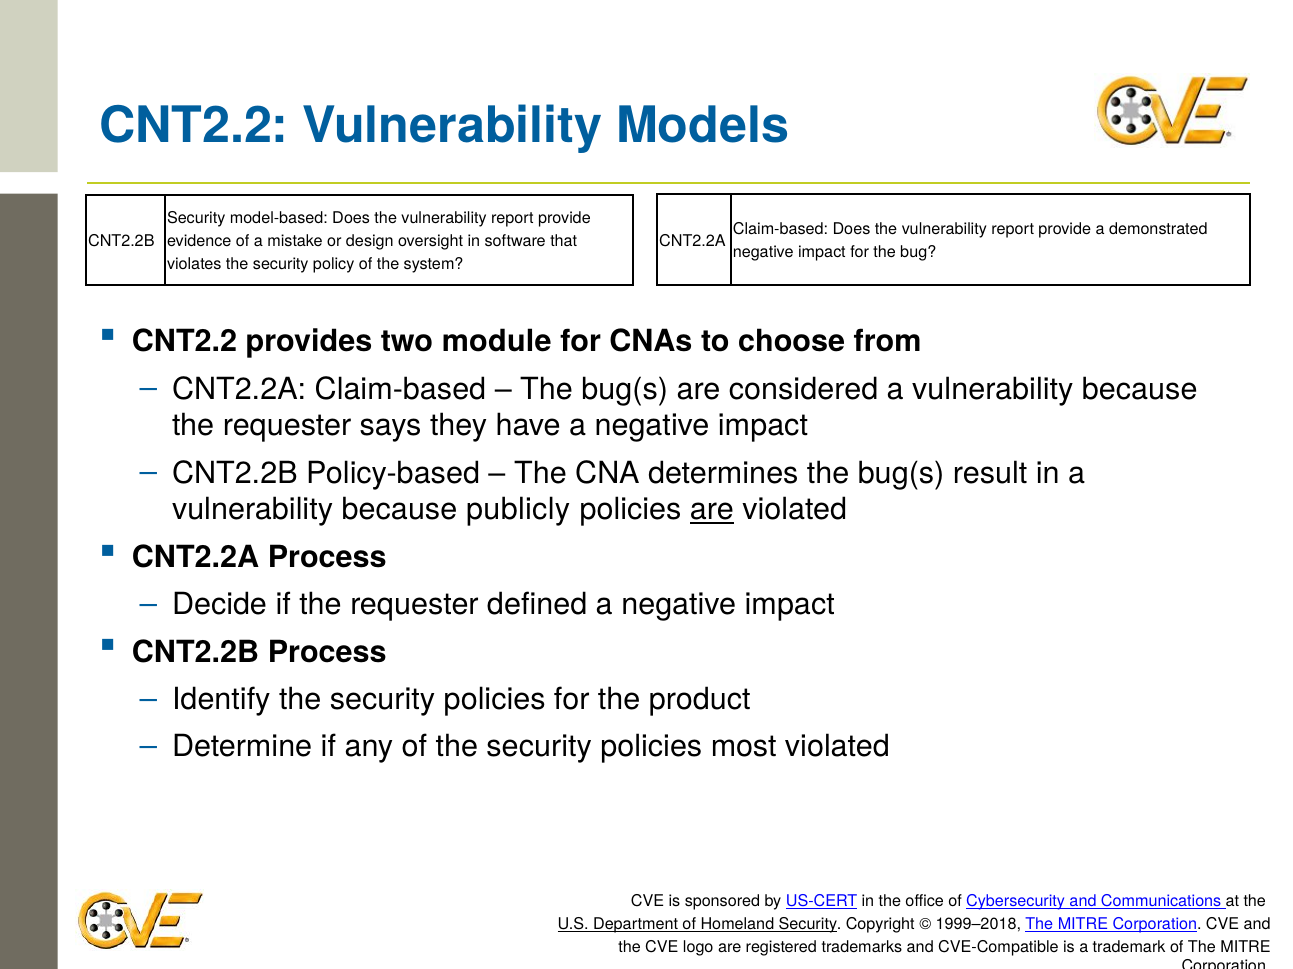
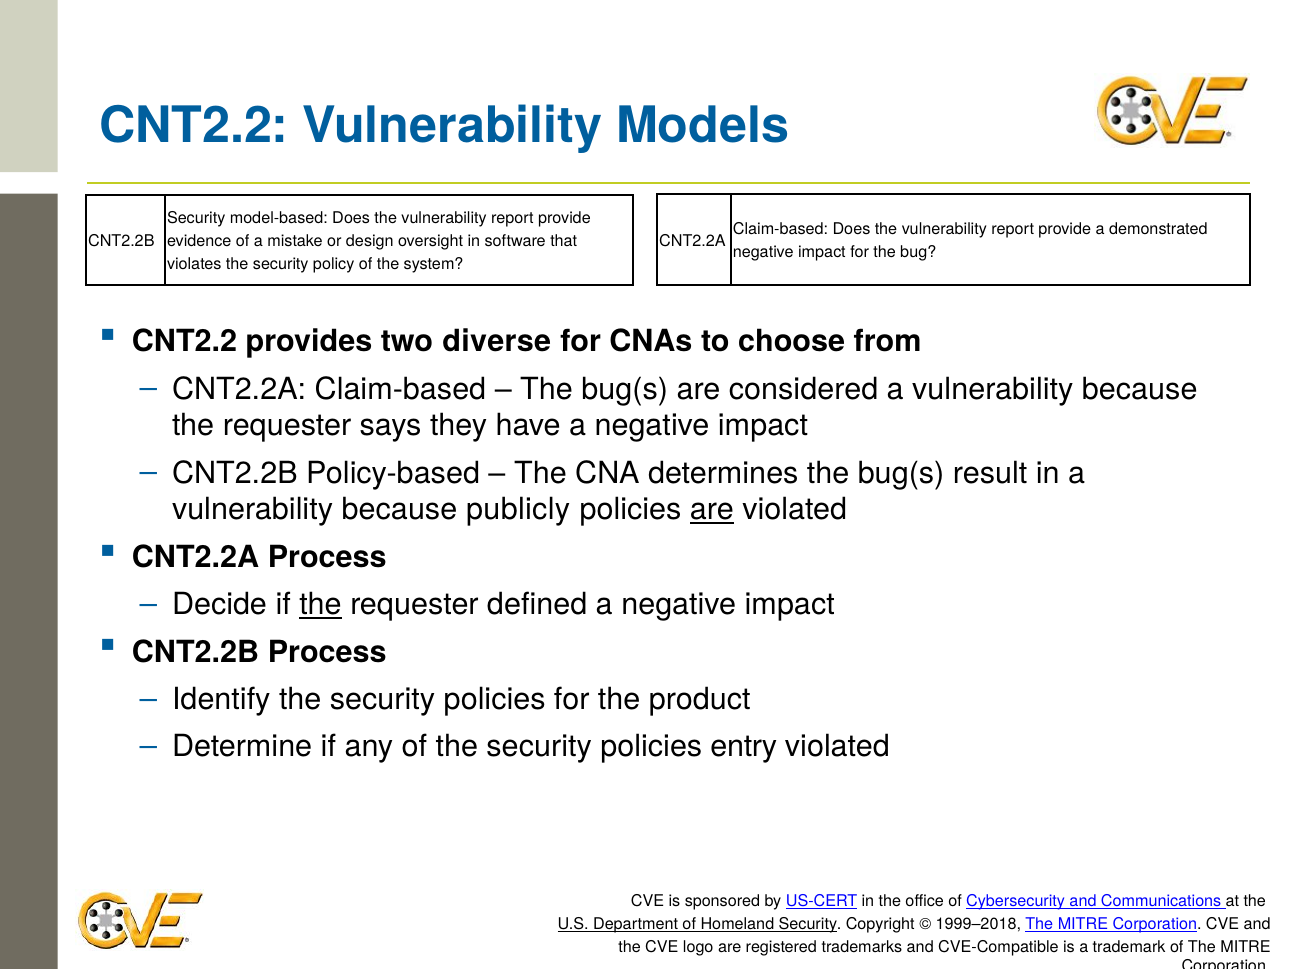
module: module -> diverse
the at (320, 605) underline: none -> present
most: most -> entry
